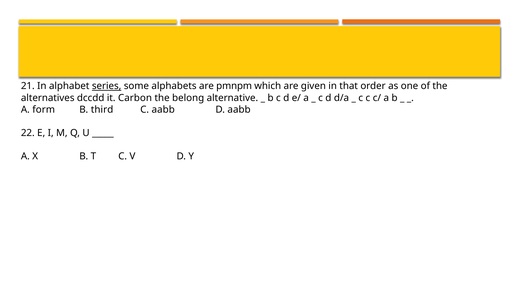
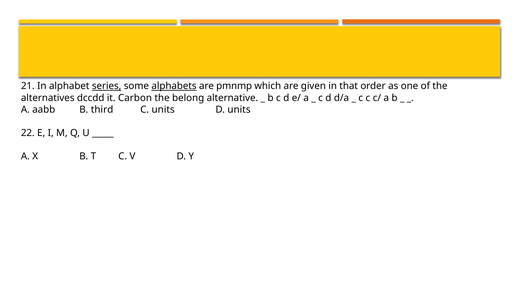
alphabets underline: none -> present
pmnpm: pmnpm -> pmnmp
form: form -> aabb
C aabb: aabb -> units
D aabb: aabb -> units
